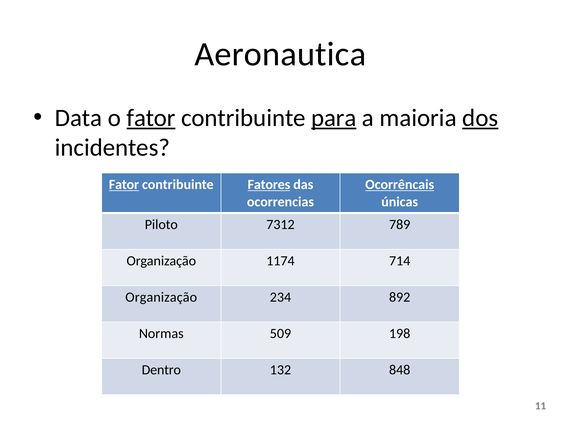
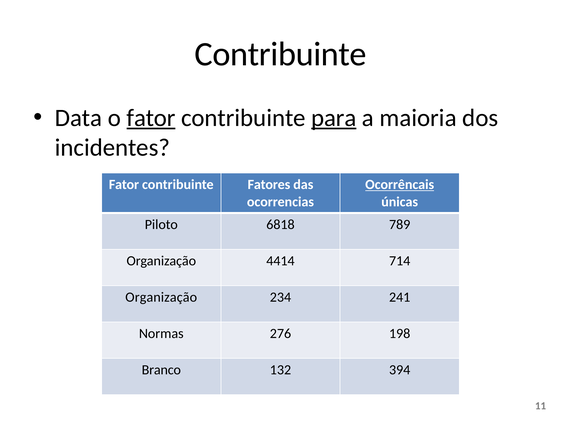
Aeronautica at (280, 54): Aeronautica -> Contribuinte
dos underline: present -> none
Fator at (124, 185) underline: present -> none
Fatores underline: present -> none
7312: 7312 -> 6818
1174: 1174 -> 4414
892: 892 -> 241
509: 509 -> 276
Dentro: Dentro -> Branco
848: 848 -> 394
